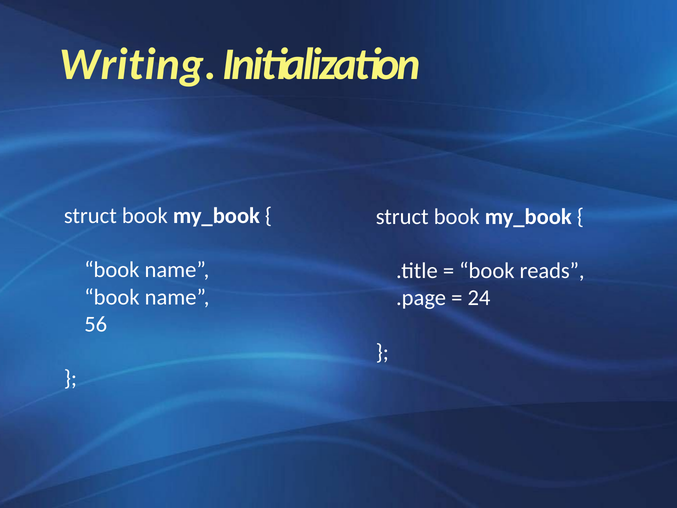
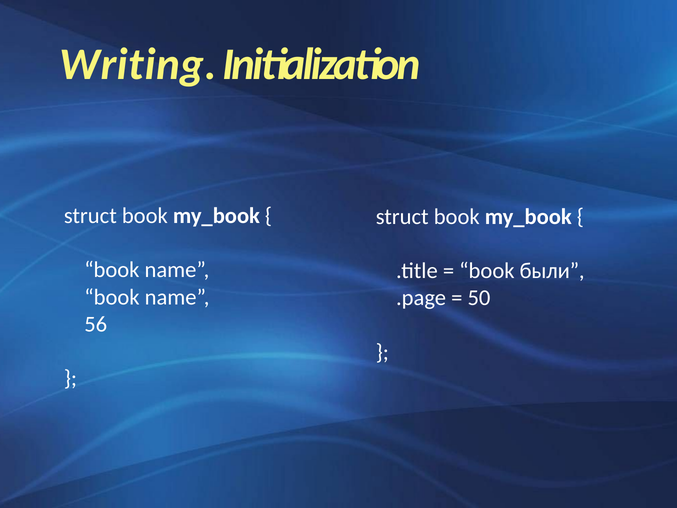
reads: reads -> были
24: 24 -> 50
